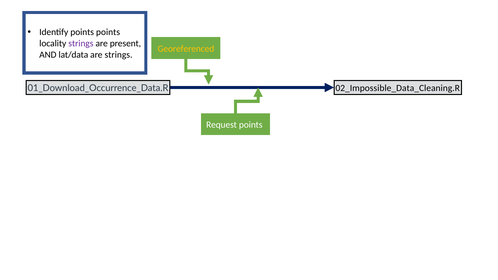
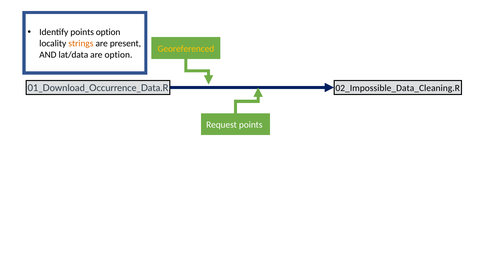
points points: points -> option
strings at (81, 43) colour: purple -> orange
are strings: strings -> option
